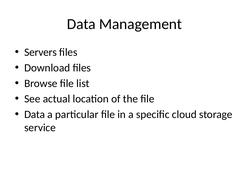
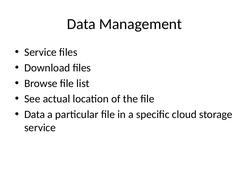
Servers at (41, 52): Servers -> Service
